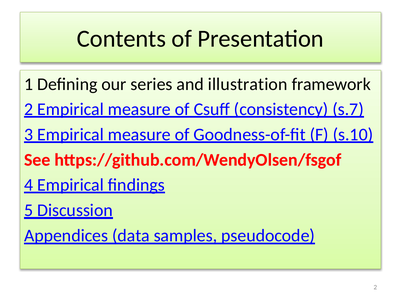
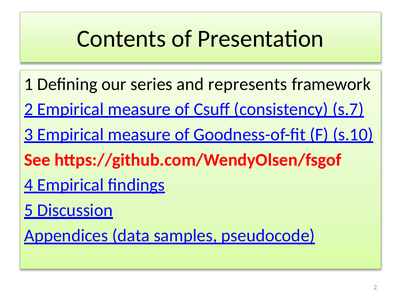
illustration: illustration -> represents
